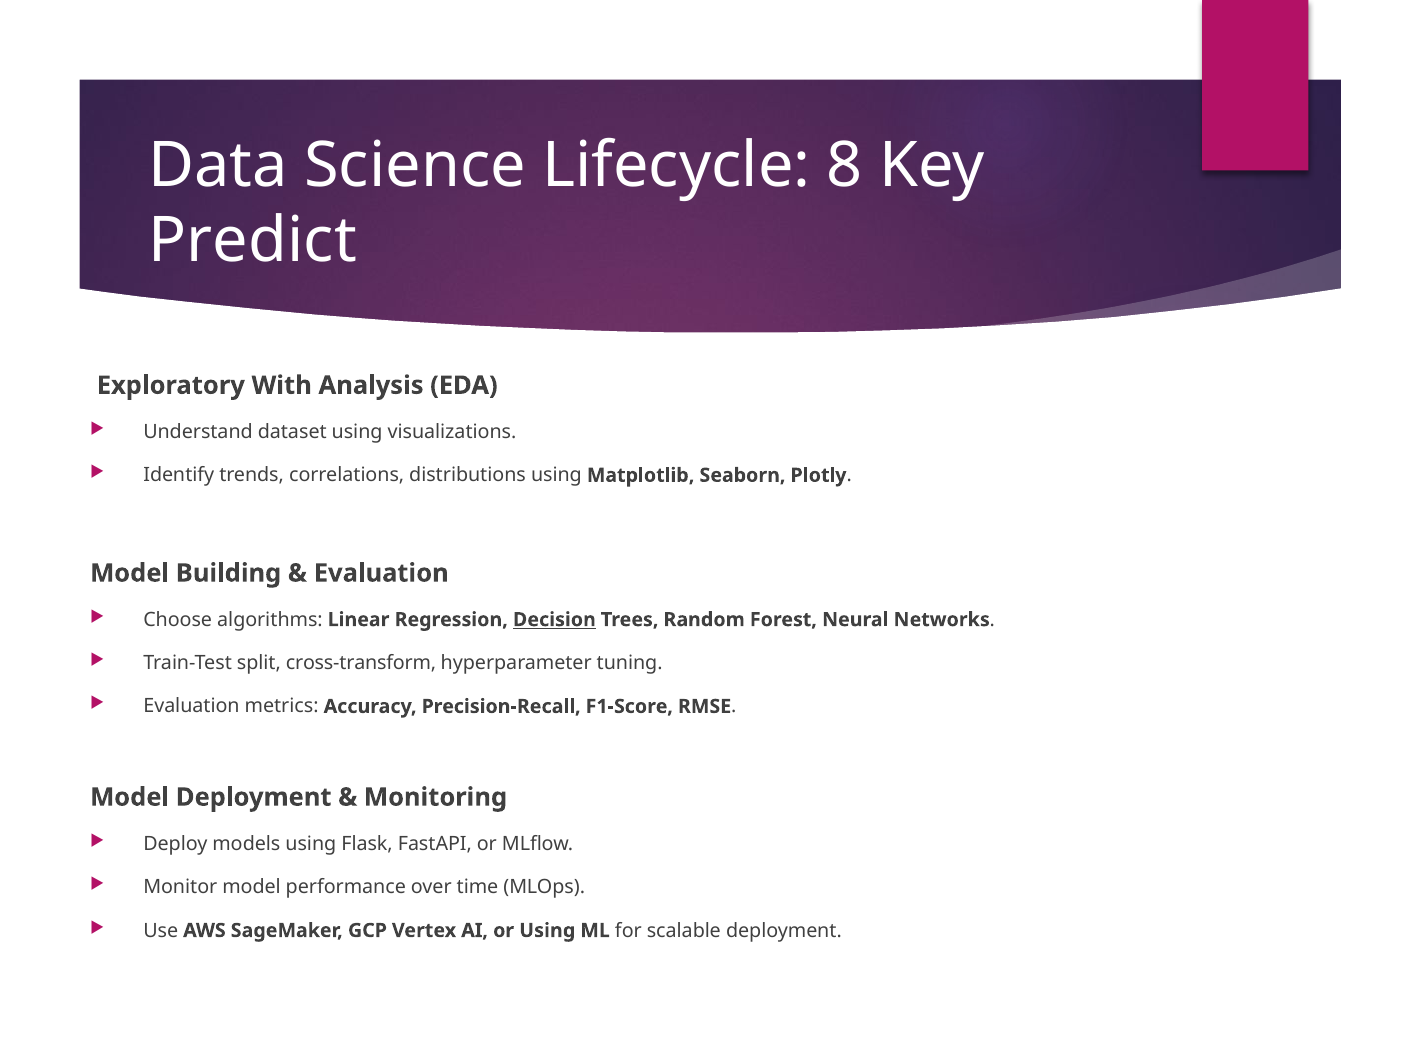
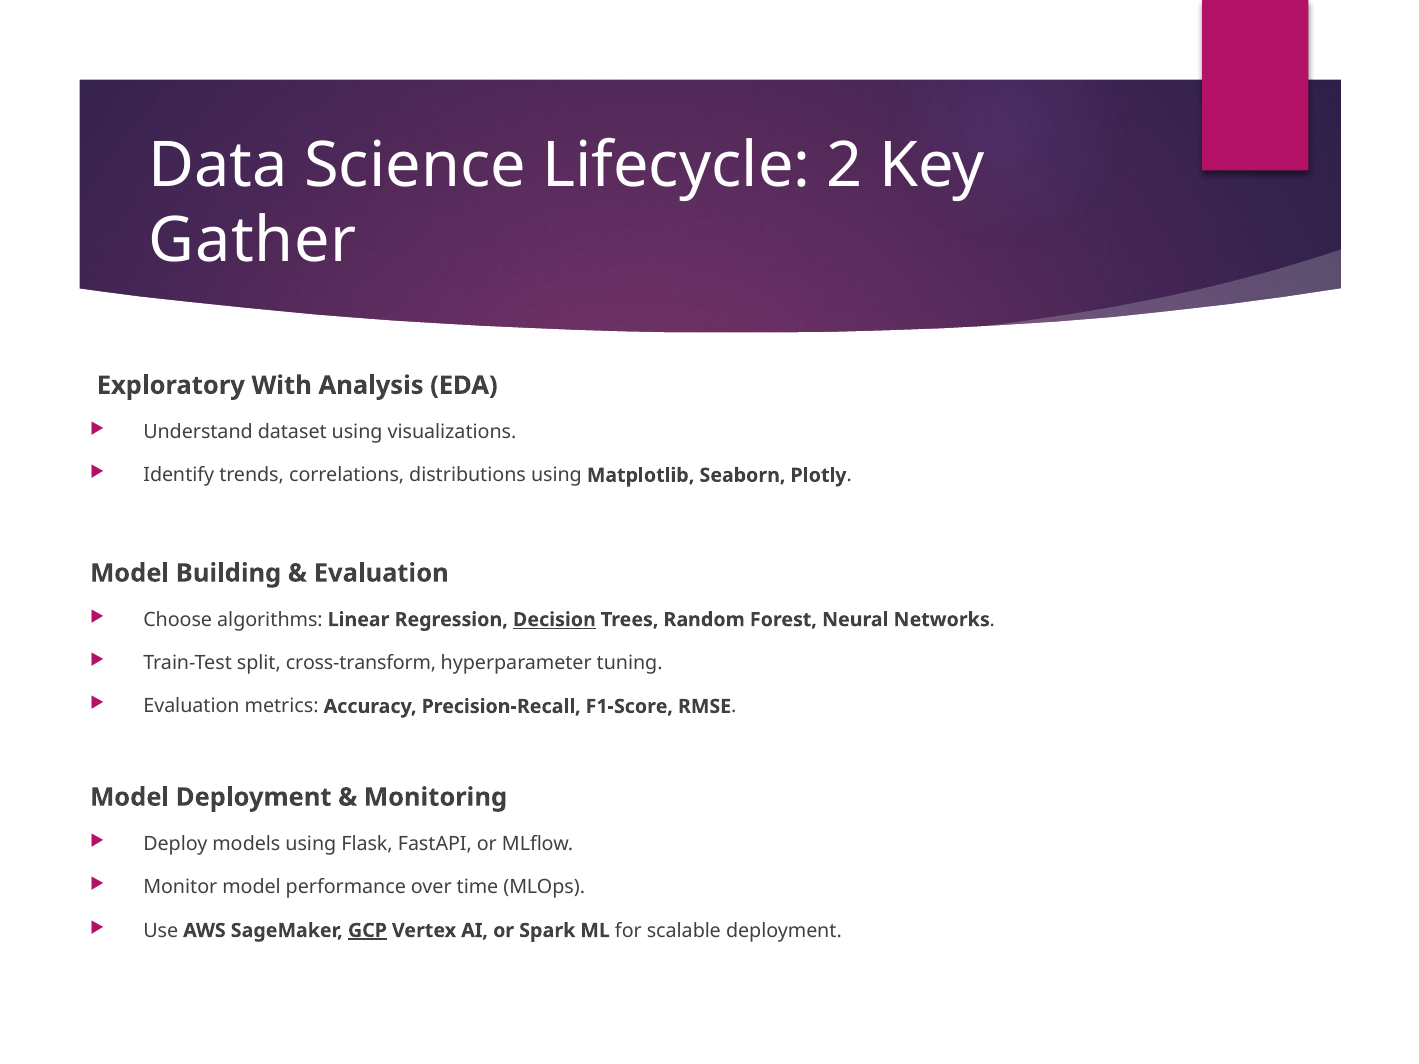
8: 8 -> 2
Predict: Predict -> Gather
GCP underline: none -> present
or Using: Using -> Spark
